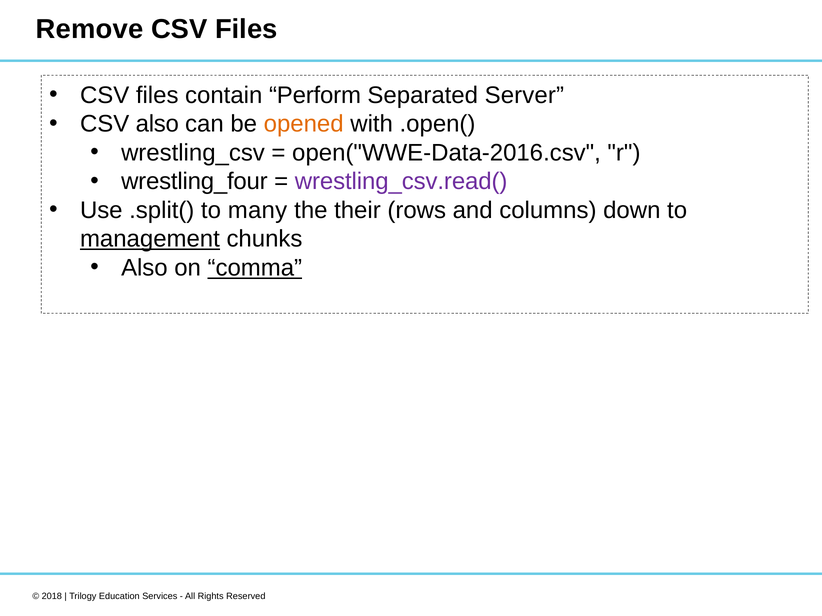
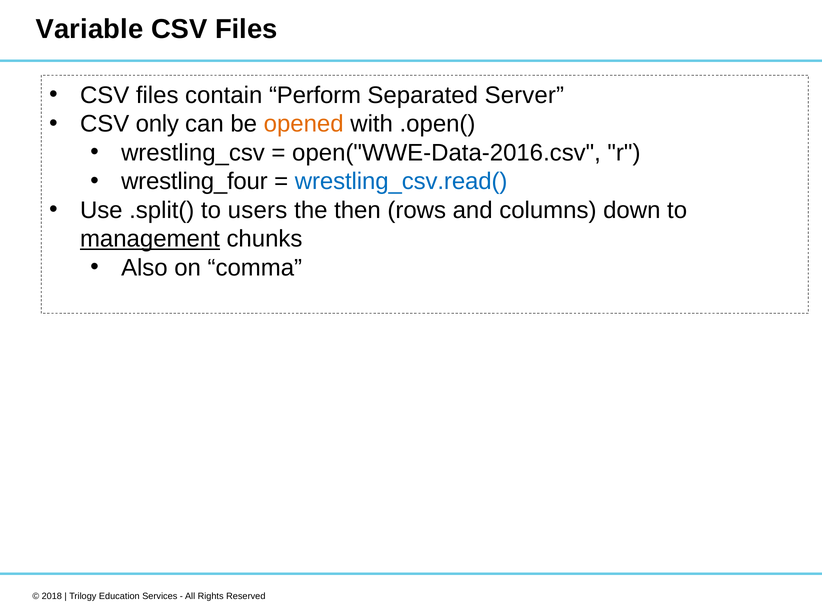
Remove: Remove -> Variable
CSV also: also -> only
wrestling_csv.read( colour: purple -> blue
many: many -> users
their: their -> then
comma underline: present -> none
